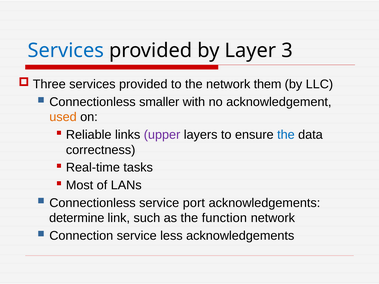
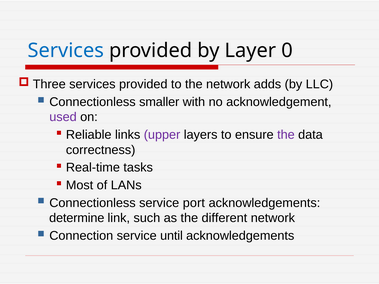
3: 3 -> 0
them: them -> adds
used colour: orange -> purple
the at (286, 135) colour: blue -> purple
function: function -> different
less: less -> until
